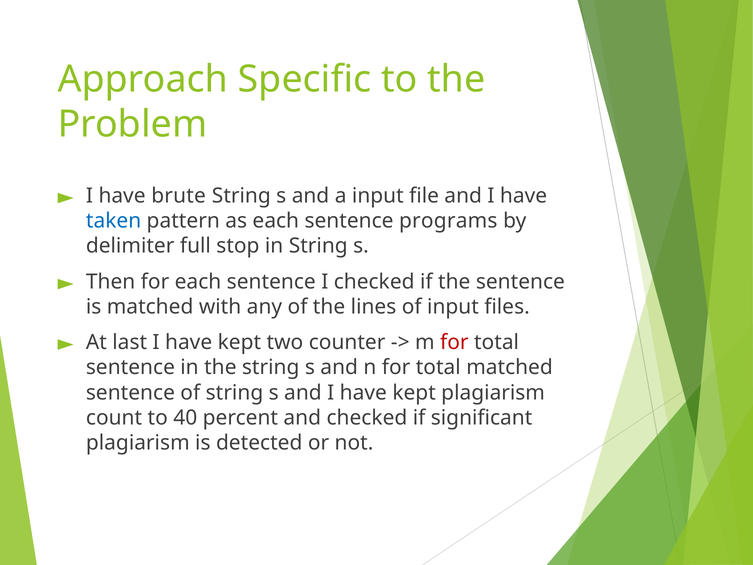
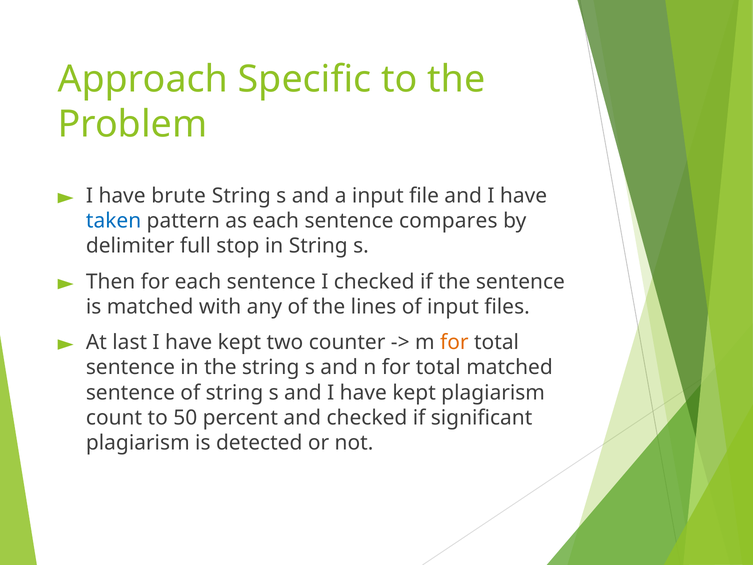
programs: programs -> compares
for at (454, 342) colour: red -> orange
40: 40 -> 50
